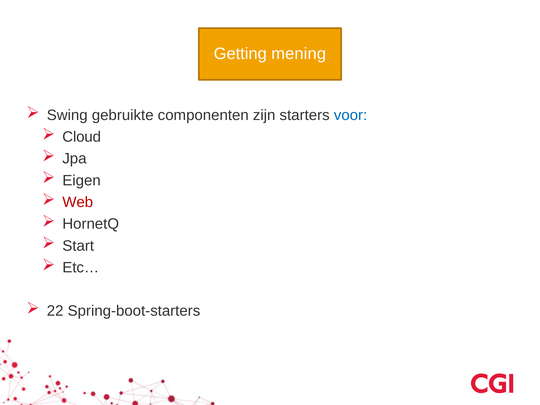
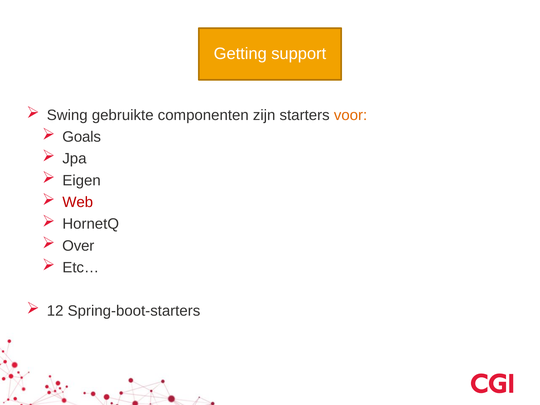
mening: mening -> support
voor colour: blue -> orange
Cloud: Cloud -> Goals
Start: Start -> Over
22: 22 -> 12
